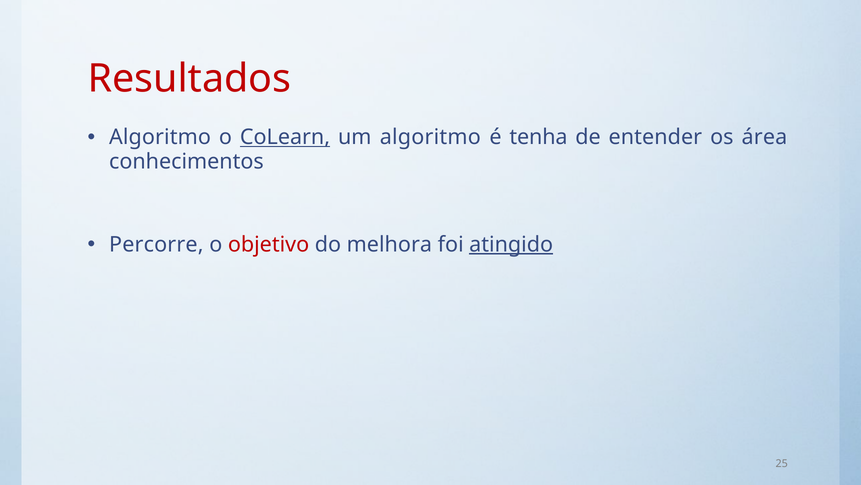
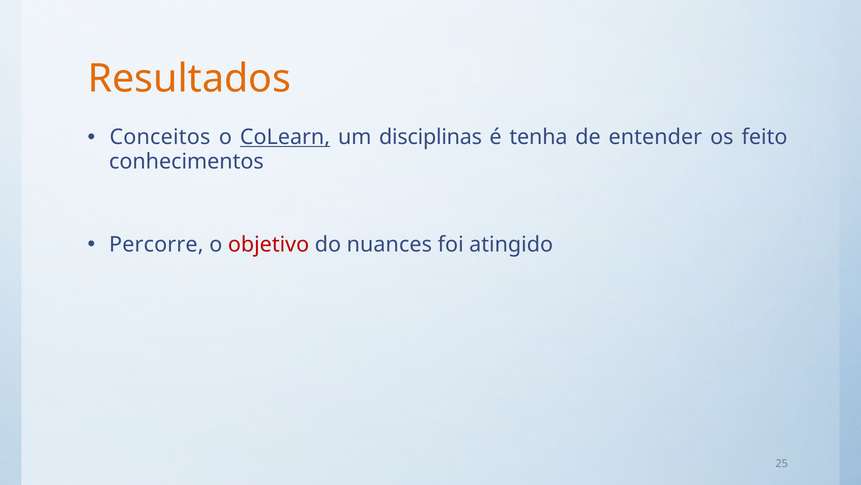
Resultados colour: red -> orange
Algoritmo at (160, 137): Algoritmo -> Conceitos
um algoritmo: algoritmo -> disciplinas
área: área -> feito
melhora: melhora -> nuances
atingido underline: present -> none
